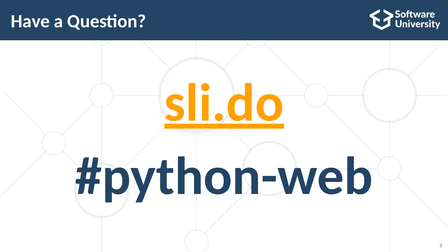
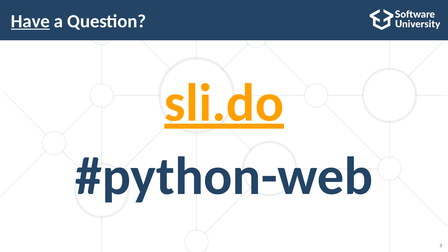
Have underline: none -> present
